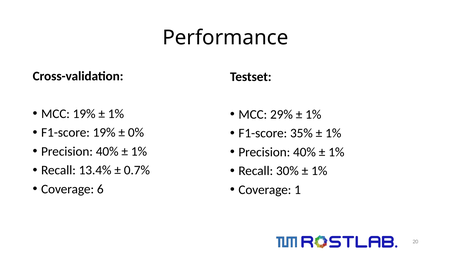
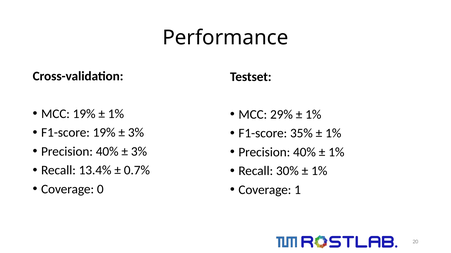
0% at (136, 133): 0% -> 3%
1% at (139, 152): 1% -> 3%
6: 6 -> 0
